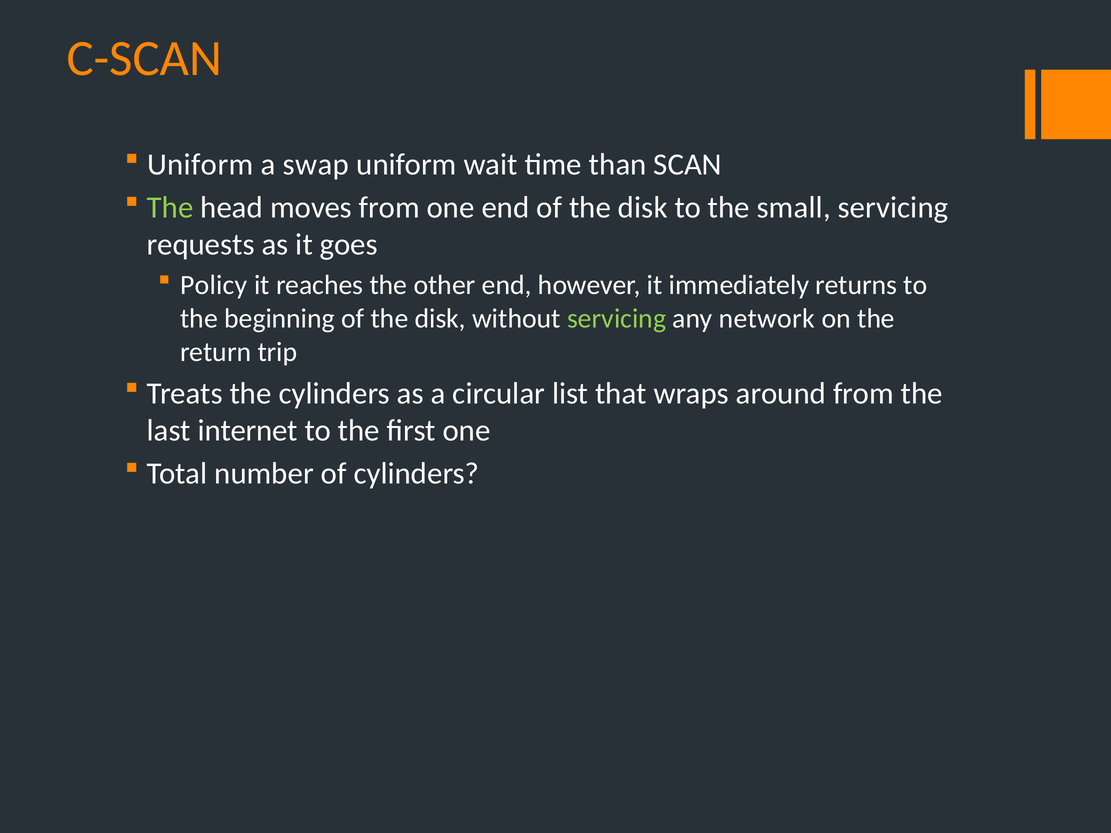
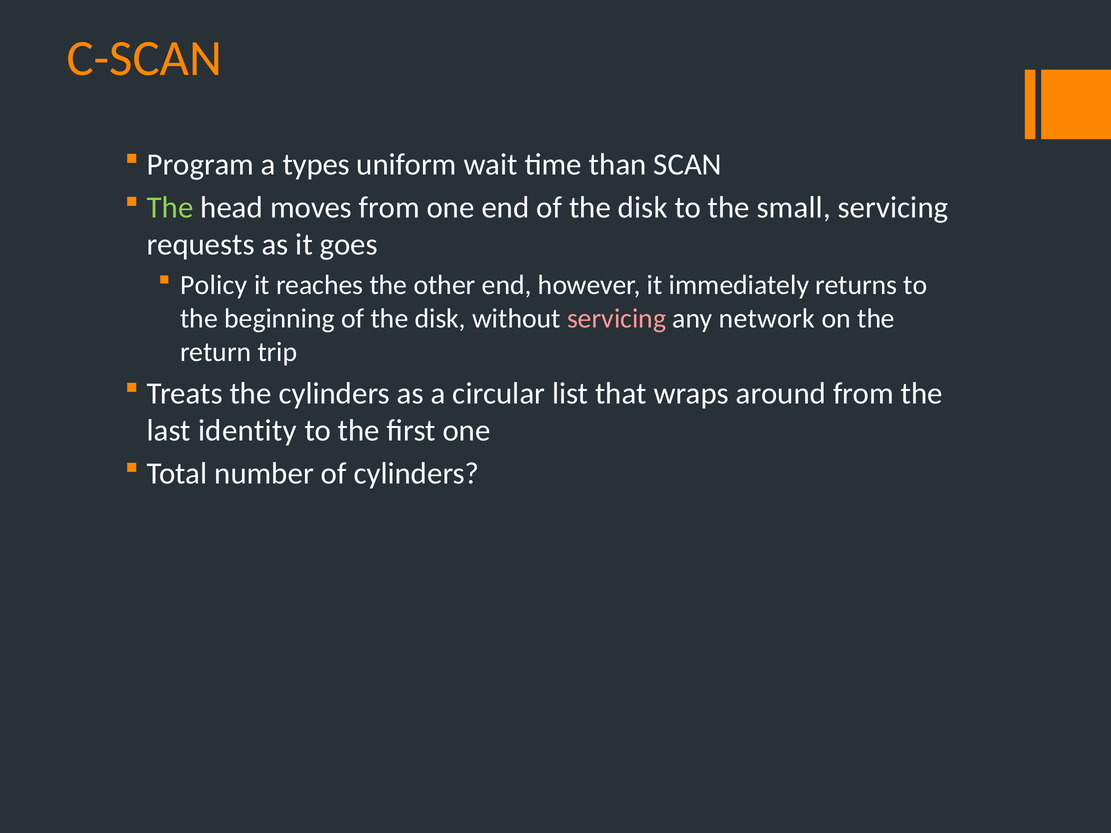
Uniform at (200, 165): Uniform -> Program
swap: swap -> types
servicing at (617, 319) colour: light green -> pink
internet: internet -> identity
